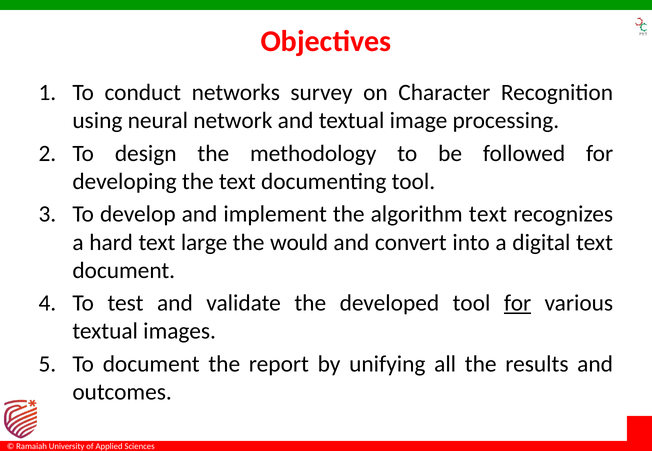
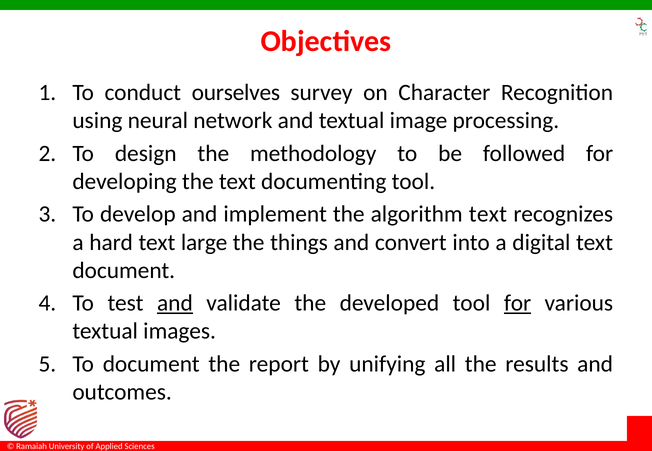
networks: networks -> ourselves
would: would -> things
and at (175, 303) underline: none -> present
